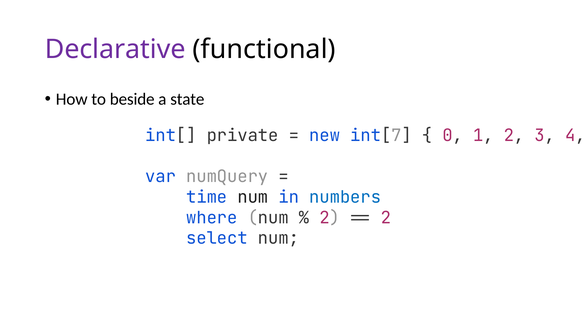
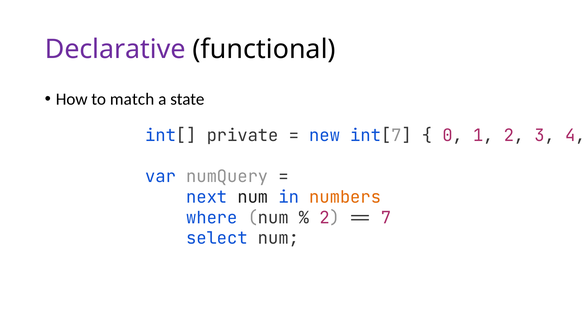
beside: beside -> match
time: time -> next
numbers colour: blue -> orange
2 at (386, 218): 2 -> 7
